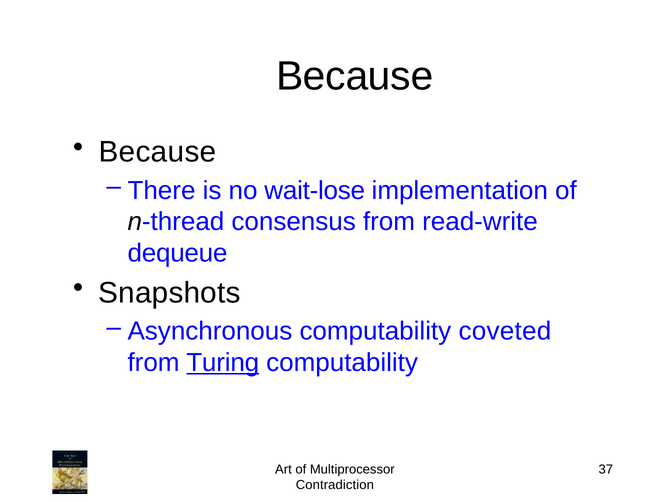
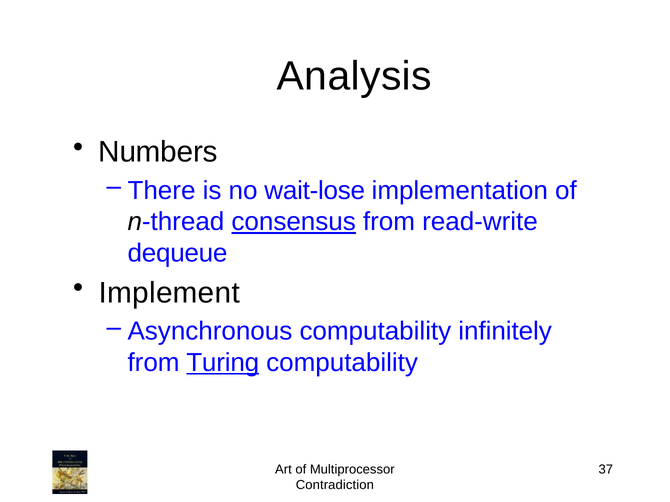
Because at (355, 76): Because -> Analysis
Because at (158, 152): Because -> Numbers
consensus underline: none -> present
Snapshots: Snapshots -> Implement
coveted: coveted -> infinitely
